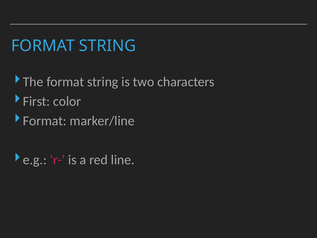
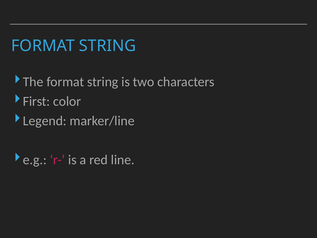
Format at (45, 121): Format -> Legend
